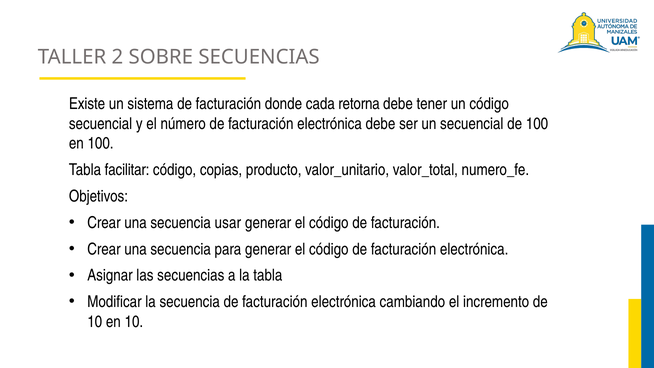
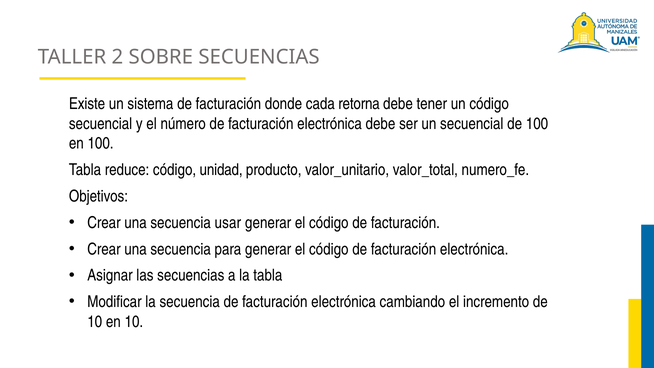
facilitar: facilitar -> reduce
copias: copias -> unidad
